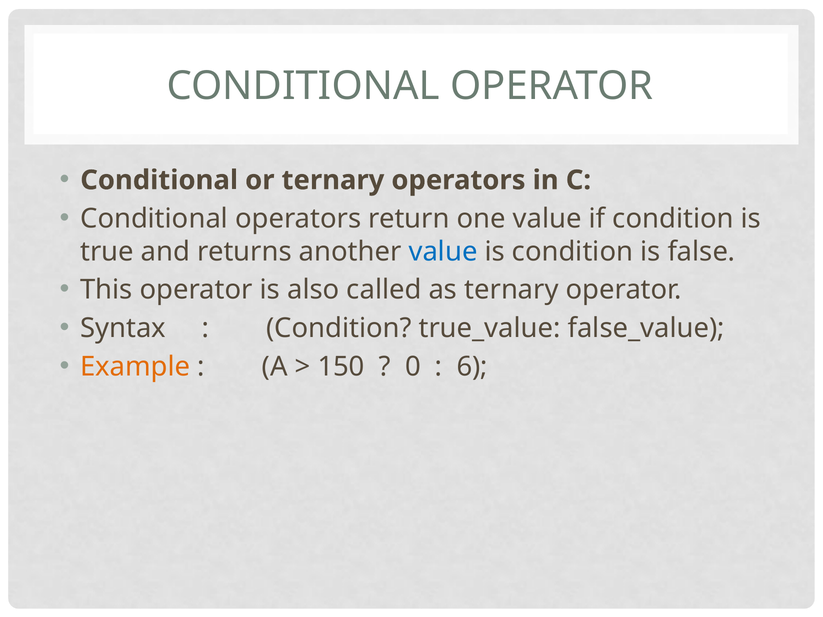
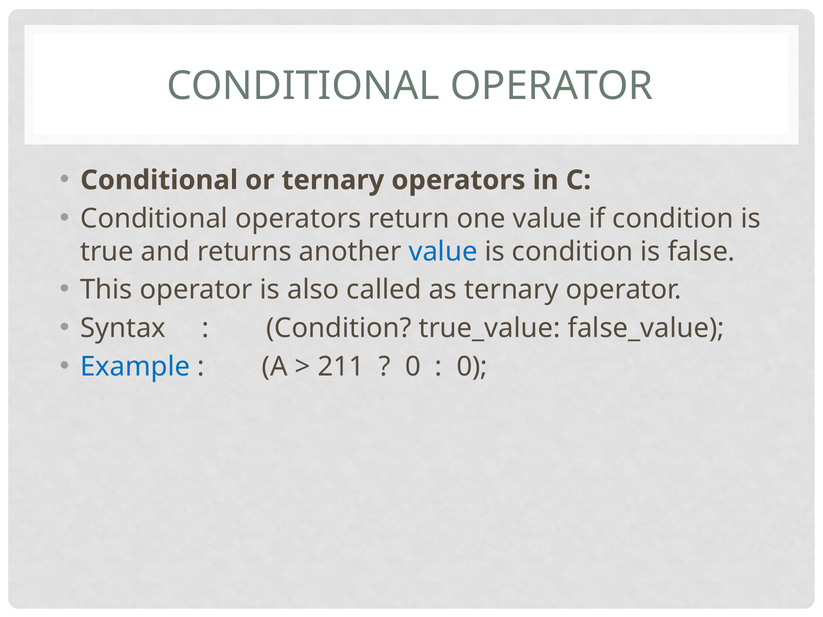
Example colour: orange -> blue
150: 150 -> 211
6 at (472, 367): 6 -> 0
